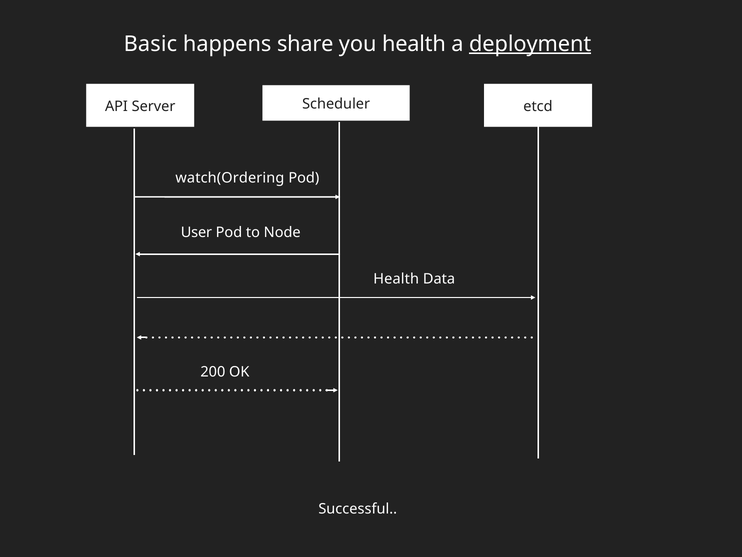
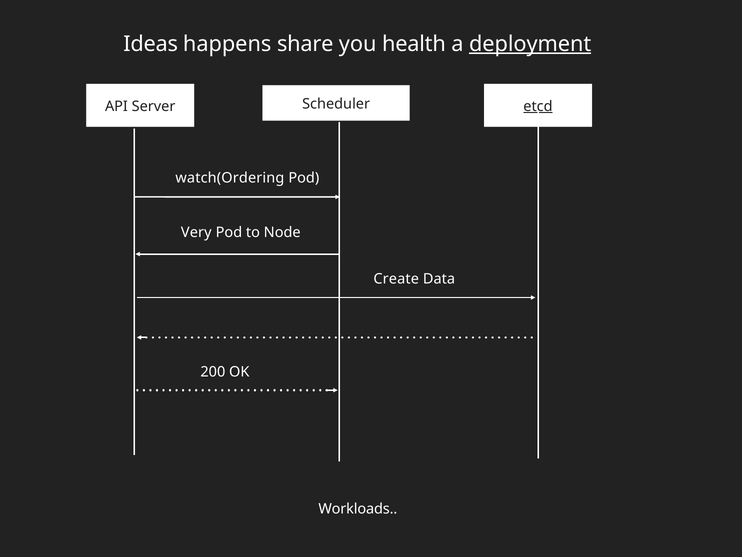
Basic: Basic -> Ideas
etcd underline: none -> present
User: User -> Very
Health at (396, 278): Health -> Create
Successful: Successful -> Workloads
